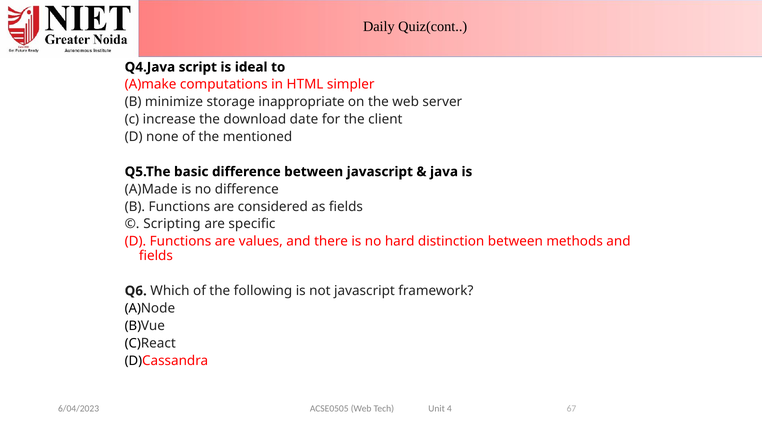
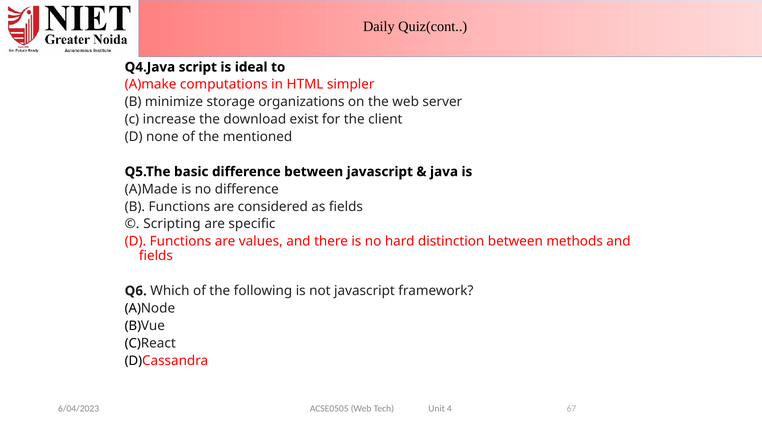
inappropriate: inappropriate -> organizations
date: date -> exist
